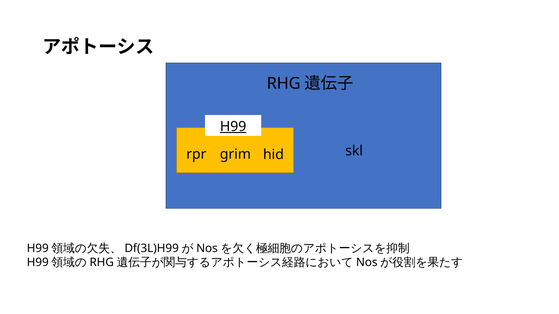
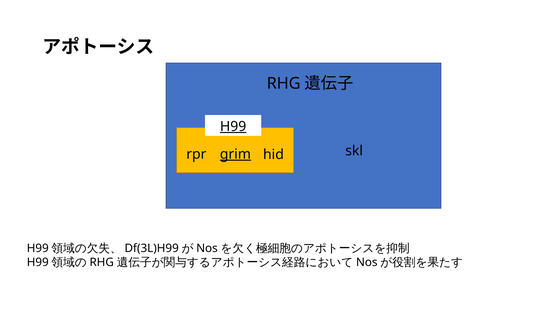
grim underline: none -> present
